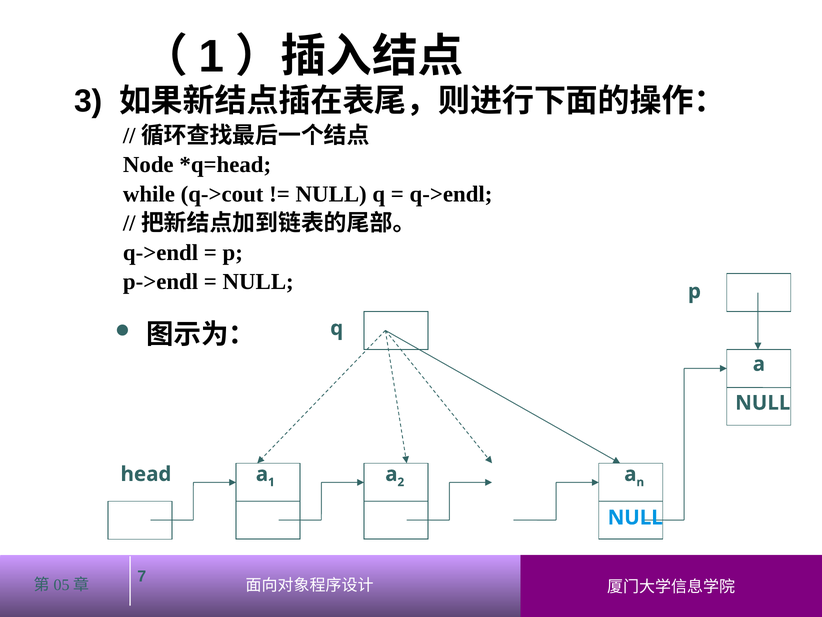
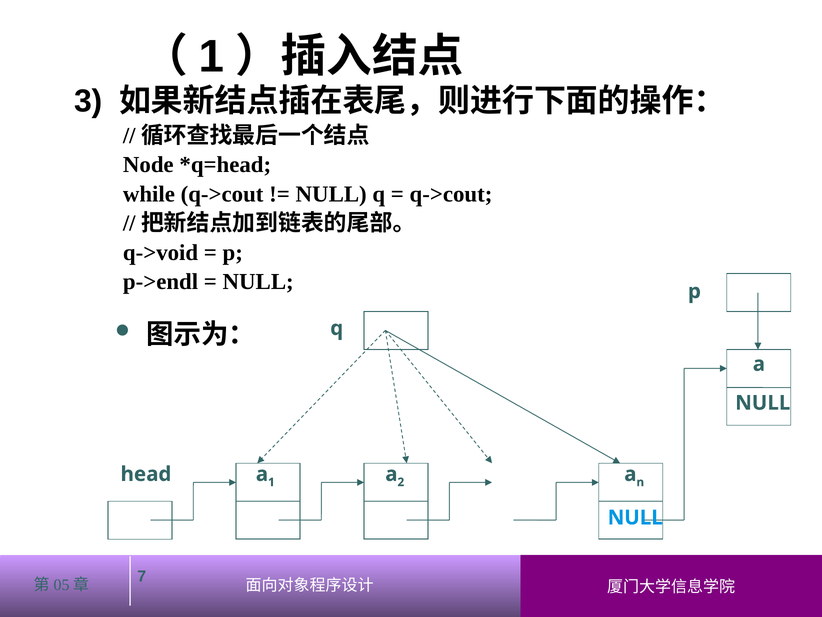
q->endl at (451, 194): q->endl -> q->cout
q->endl at (161, 252): q->endl -> q->void
